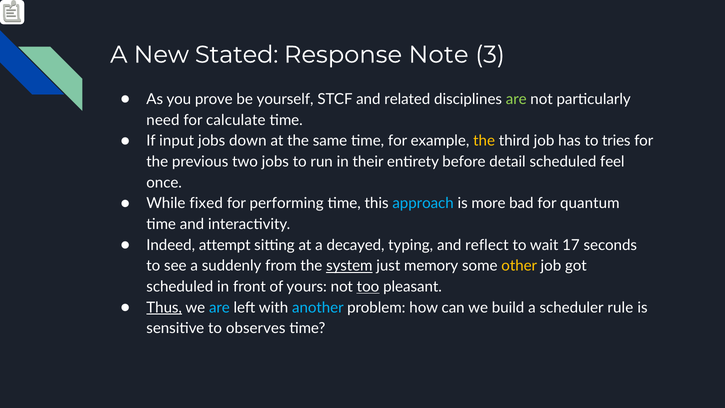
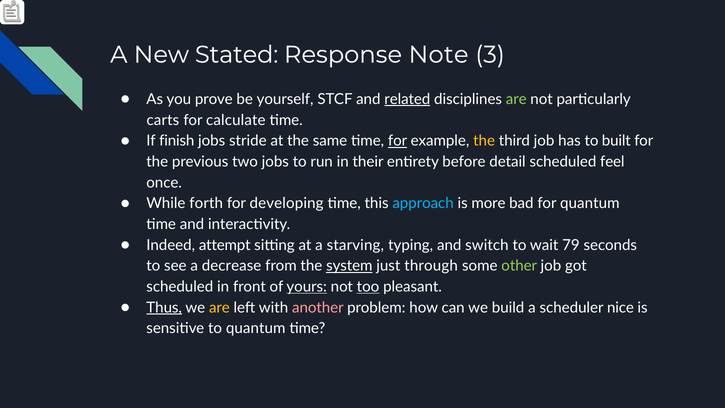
related underline: none -> present
need: need -> carts
input: input -> finish
down: down -> stride
for at (398, 141) underline: none -> present
tries: tries -> built
fixed: fixed -> forth
performing: performing -> developing
decayed: decayed -> starving
reflect: reflect -> switch
17: 17 -> 79
suddenly: suddenly -> decrease
memory: memory -> through
other colour: yellow -> light green
yours underline: none -> present
are at (219, 308) colour: light blue -> yellow
another colour: light blue -> pink
rule: rule -> nice
to observes: observes -> quantum
